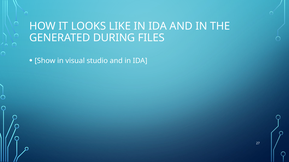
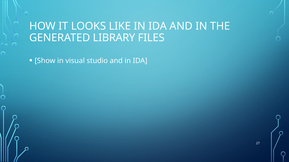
DURING: DURING -> LIBRARY
